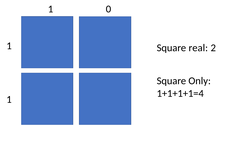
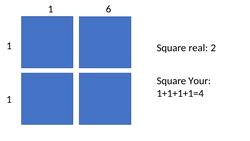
0: 0 -> 6
Only: Only -> Your
